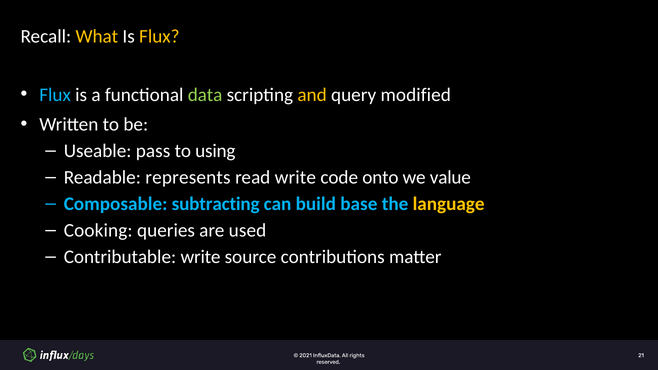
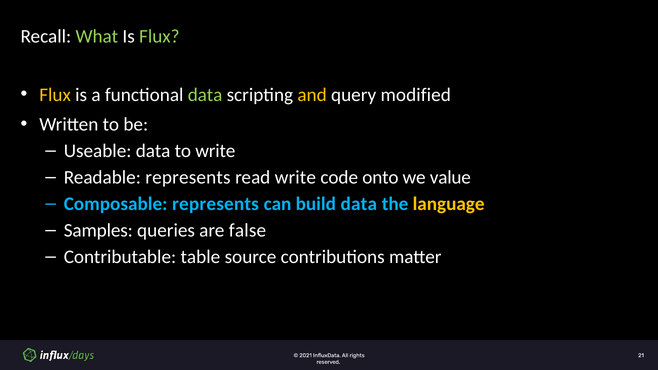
What colour: yellow -> light green
Flux at (159, 36) colour: yellow -> light green
Flux at (55, 95) colour: light blue -> yellow
Useable pass: pass -> data
to using: using -> write
Composable subtracting: subtracting -> represents
build base: base -> data
Cooking: Cooking -> Samples
used: used -> false
Contributable write: write -> table
